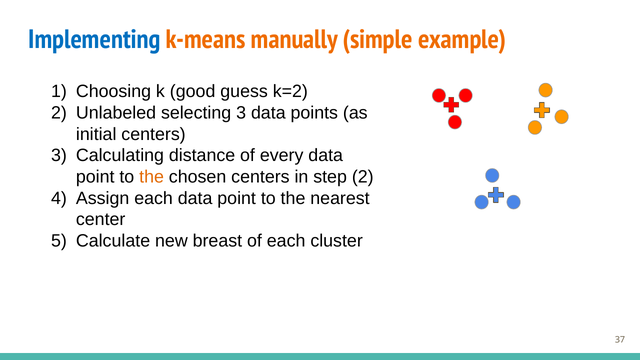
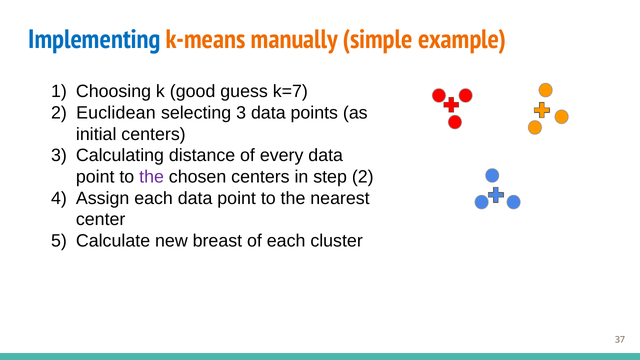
k=2: k=2 -> k=7
Unlabeled: Unlabeled -> Euclidean
the at (152, 177) colour: orange -> purple
